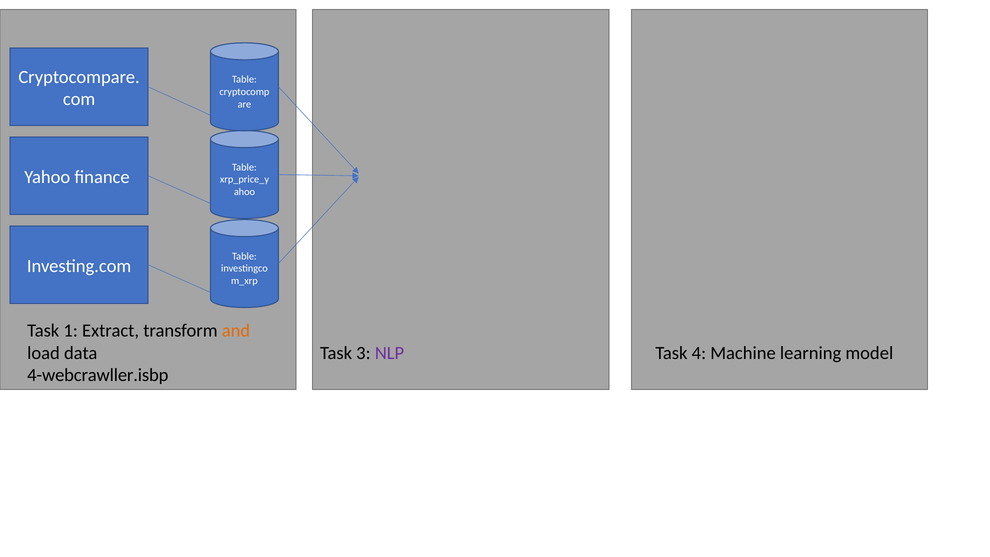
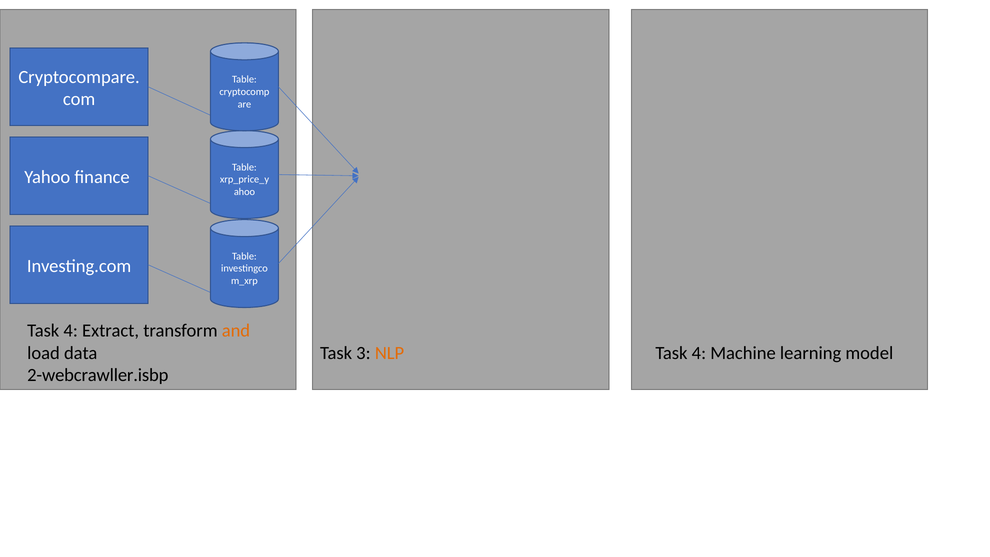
1 at (71, 331): 1 -> 4
NLP colour: purple -> orange
4-webcrawller.isbp: 4-webcrawller.isbp -> 2-webcrawller.isbp
